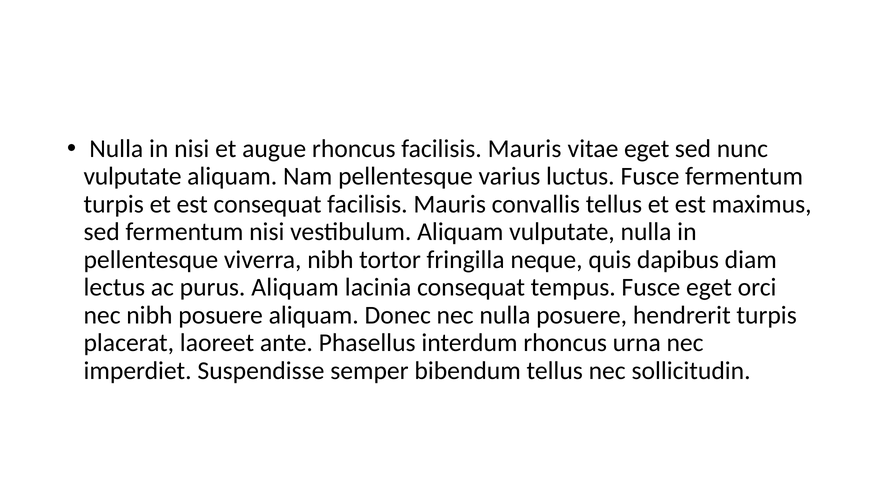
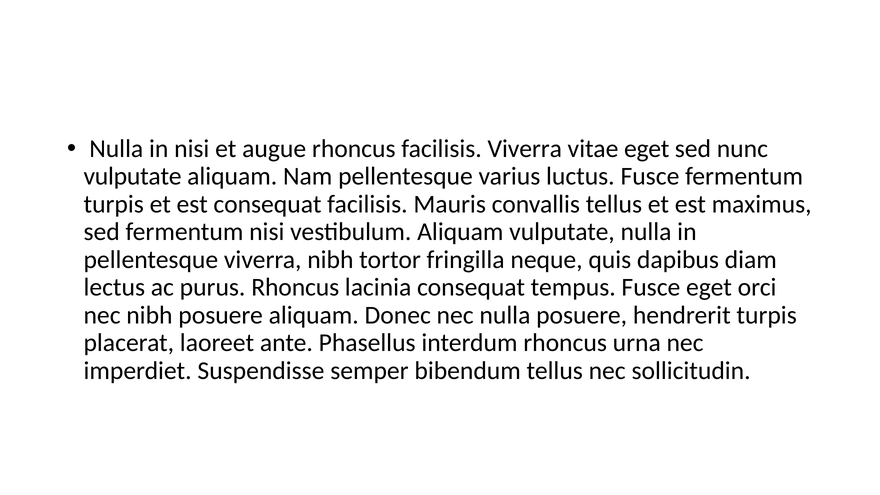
rhoncus facilisis Mauris: Mauris -> Viverra
purus Aliquam: Aliquam -> Rhoncus
